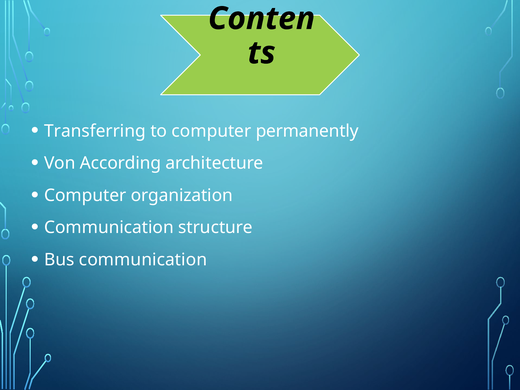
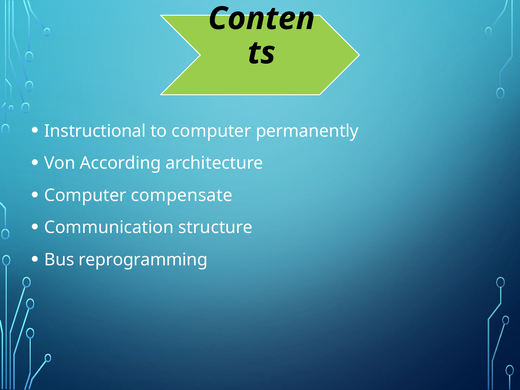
Transferring: Transferring -> Instructional
organization: organization -> compensate
Bus communication: communication -> reprogramming
